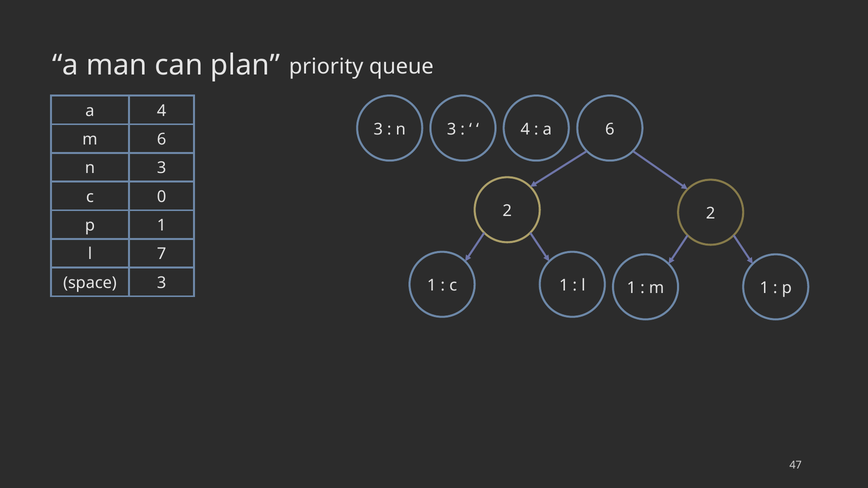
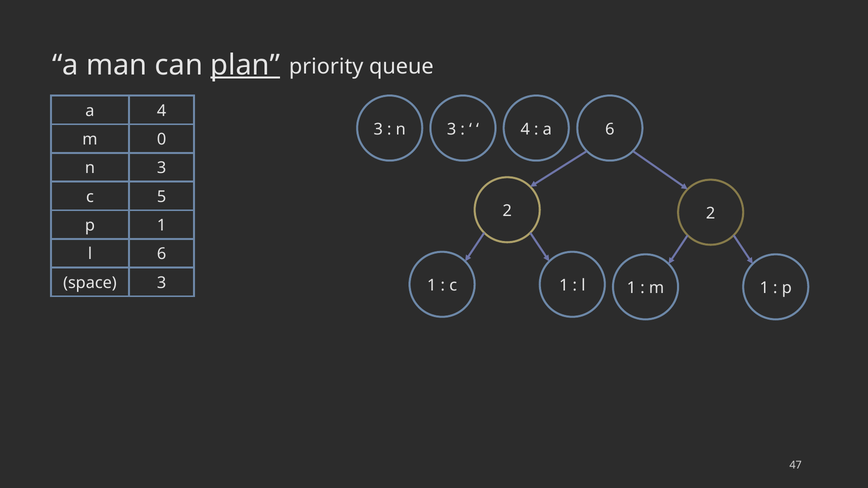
plan underline: none -> present
m 6: 6 -> 0
0: 0 -> 5
l 7: 7 -> 6
